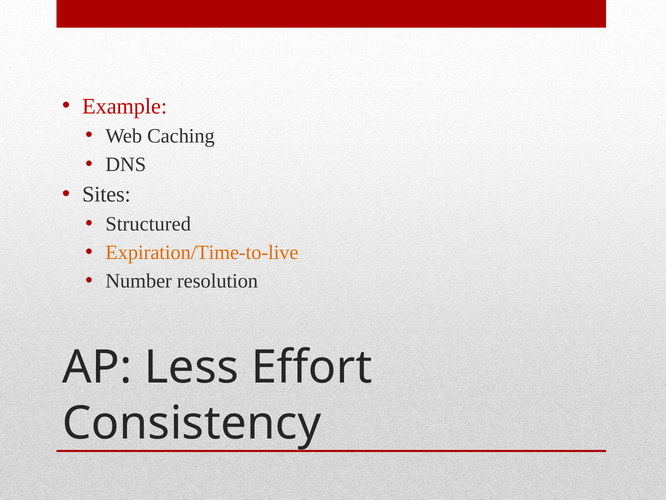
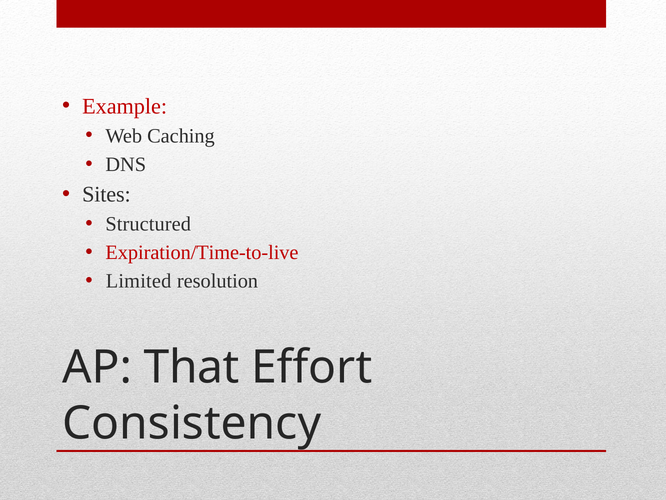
Expiration/Time-to-live colour: orange -> red
Number: Number -> Limited
Less: Less -> That
